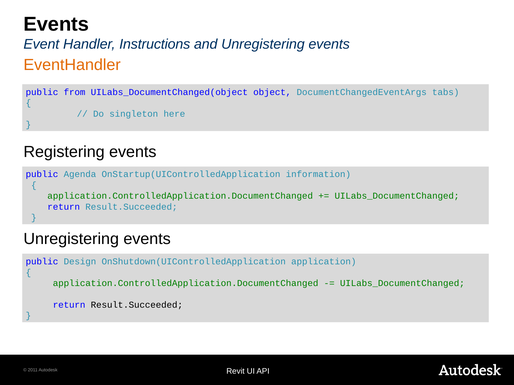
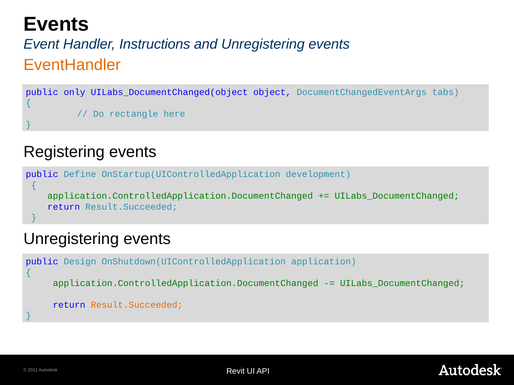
from: from -> only
singleton: singleton -> rectangle
Agenda: Agenda -> Define
information: information -> development
Result.Succeeded at (137, 305) colour: black -> orange
